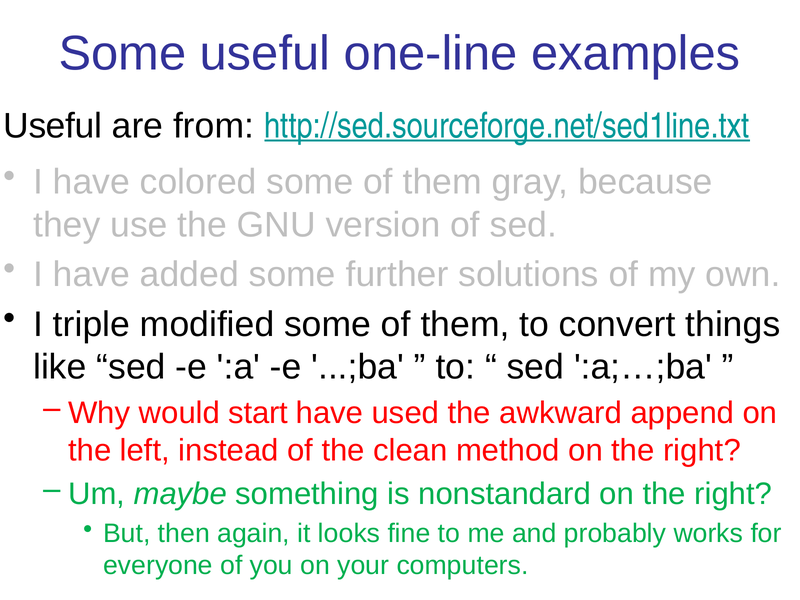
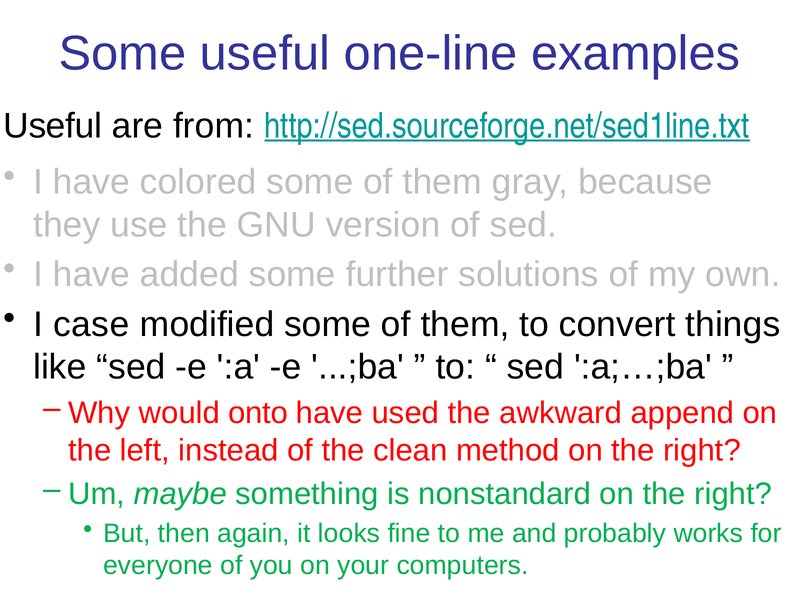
triple: triple -> case
start: start -> onto
